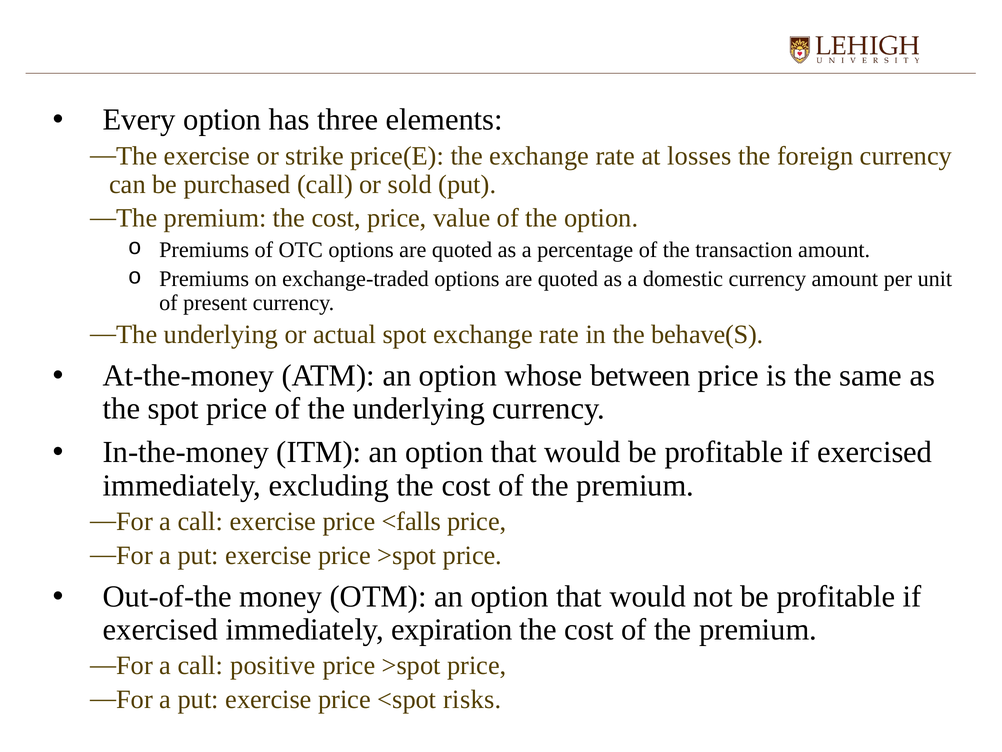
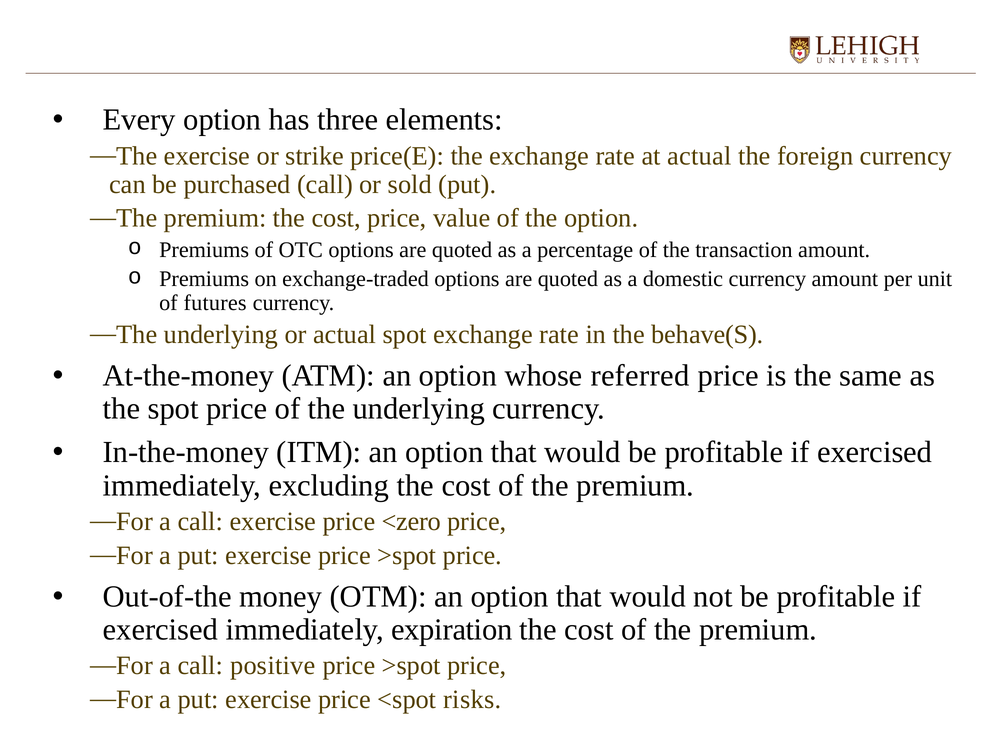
at losses: losses -> actual
present: present -> futures
between: between -> referred
<falls: <falls -> <zero
